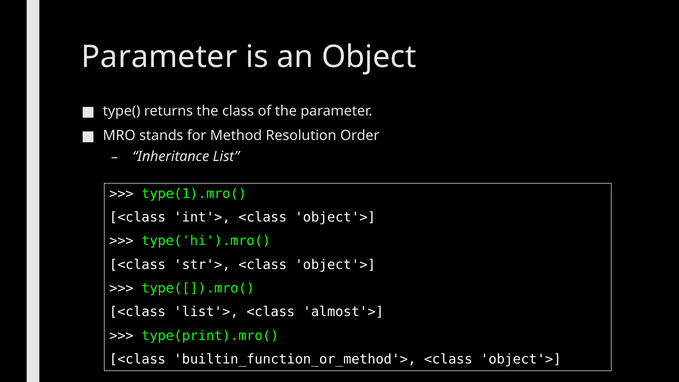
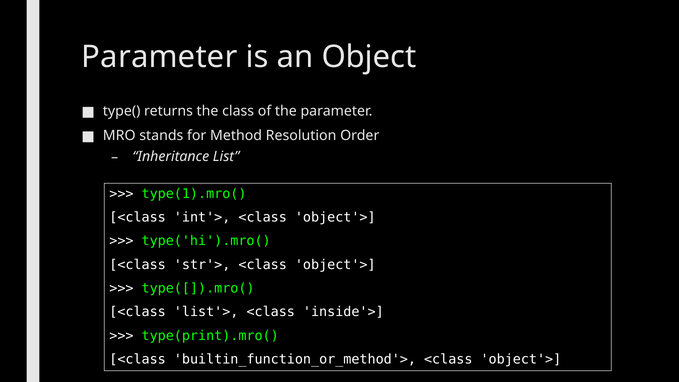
almost'>: almost'> -> inside'>
